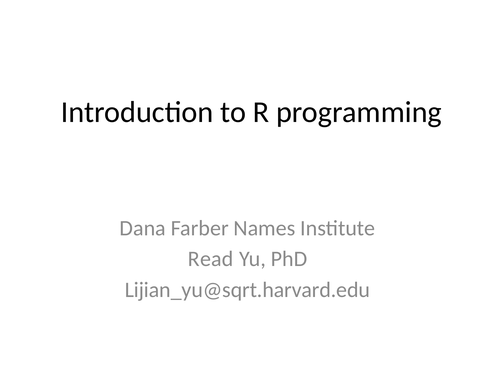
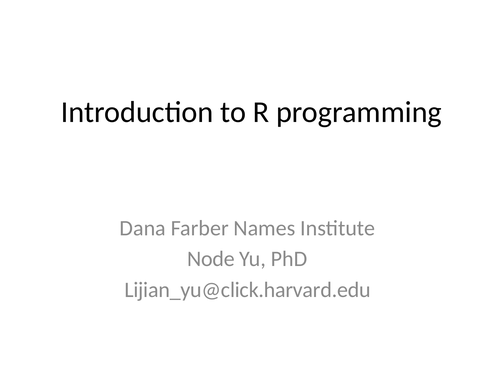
Read: Read -> Node
Lijian_yu@sqrt.harvard.edu: Lijian_yu@sqrt.harvard.edu -> Lijian_yu@click.harvard.edu
